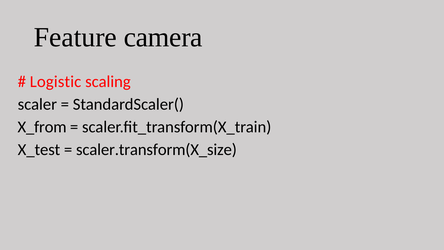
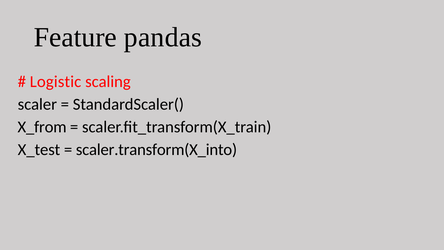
camera: camera -> pandas
scaler.transform(X_size: scaler.transform(X_size -> scaler.transform(X_into
